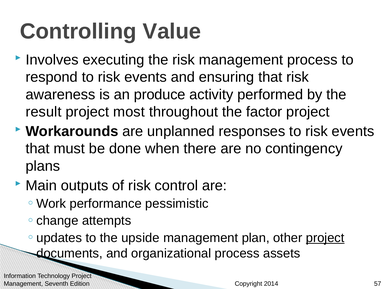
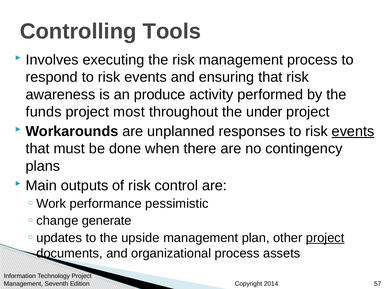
Value: Value -> Tools
result: result -> funds
factor: factor -> under
events at (353, 131) underline: none -> present
attempts: attempts -> generate
